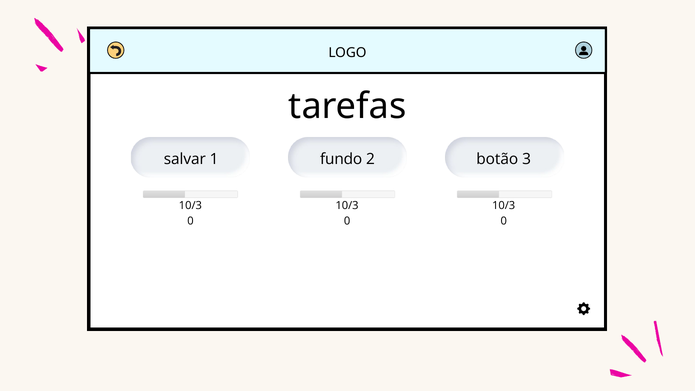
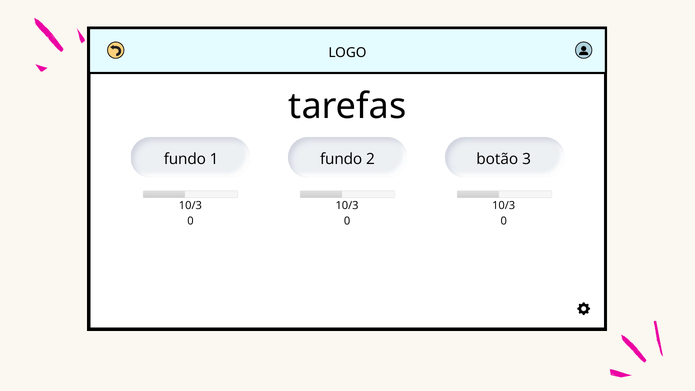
salvar at (185, 159): salvar -> fundo
